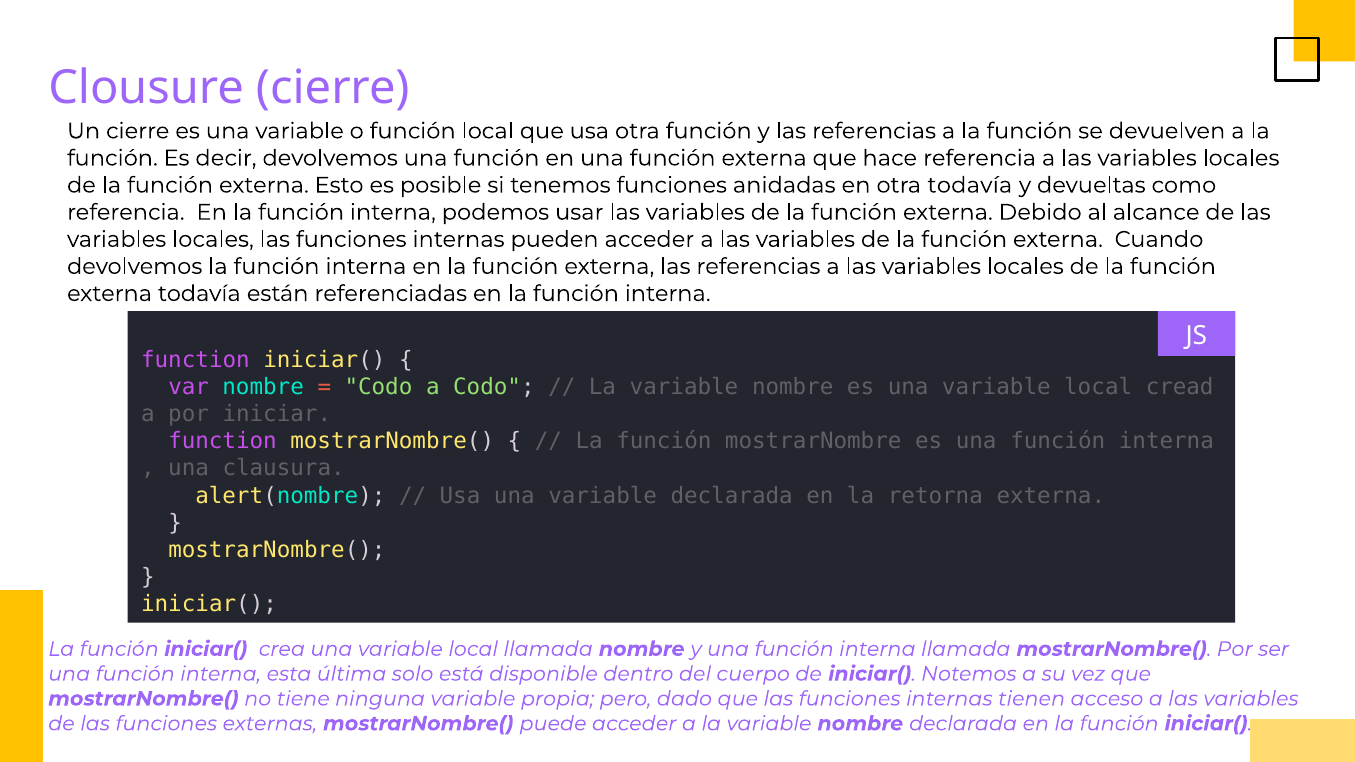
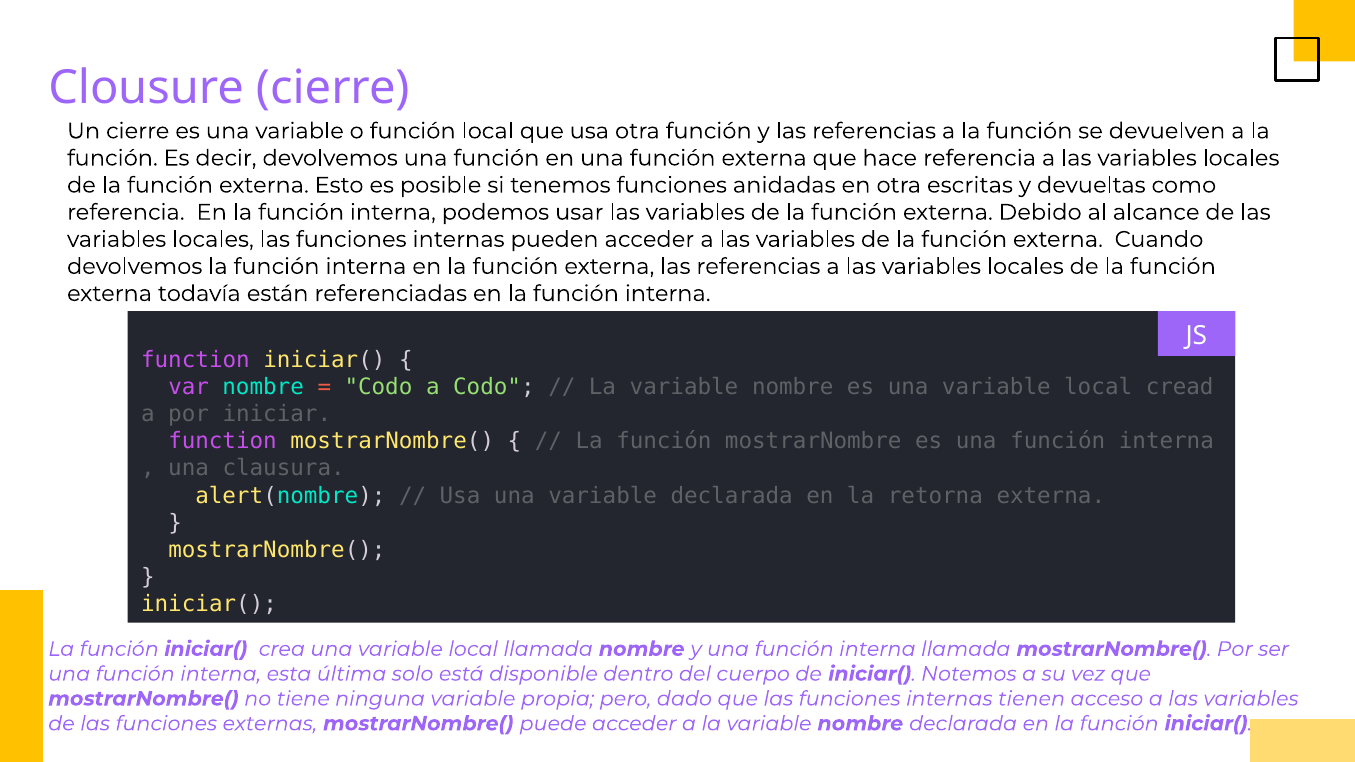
otra todavía: todavía -> escritas
